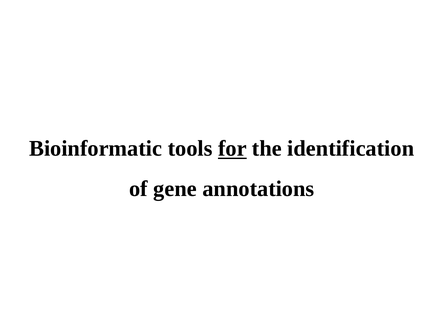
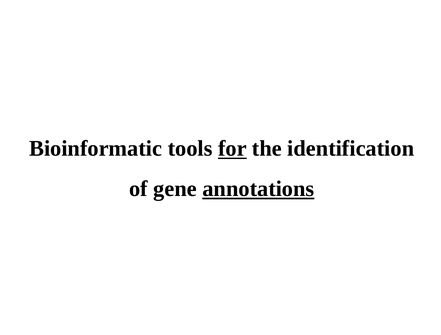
annotations underline: none -> present
